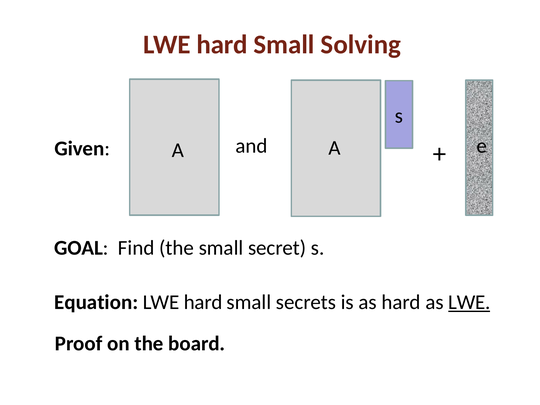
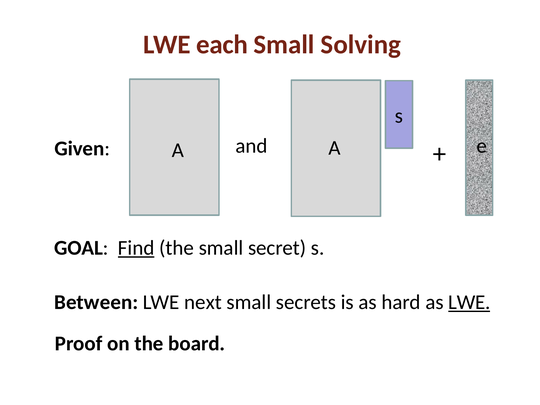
hard at (222, 45): hard -> each
Find underline: none -> present
Equation: Equation -> Between
hard at (203, 302): hard -> next
